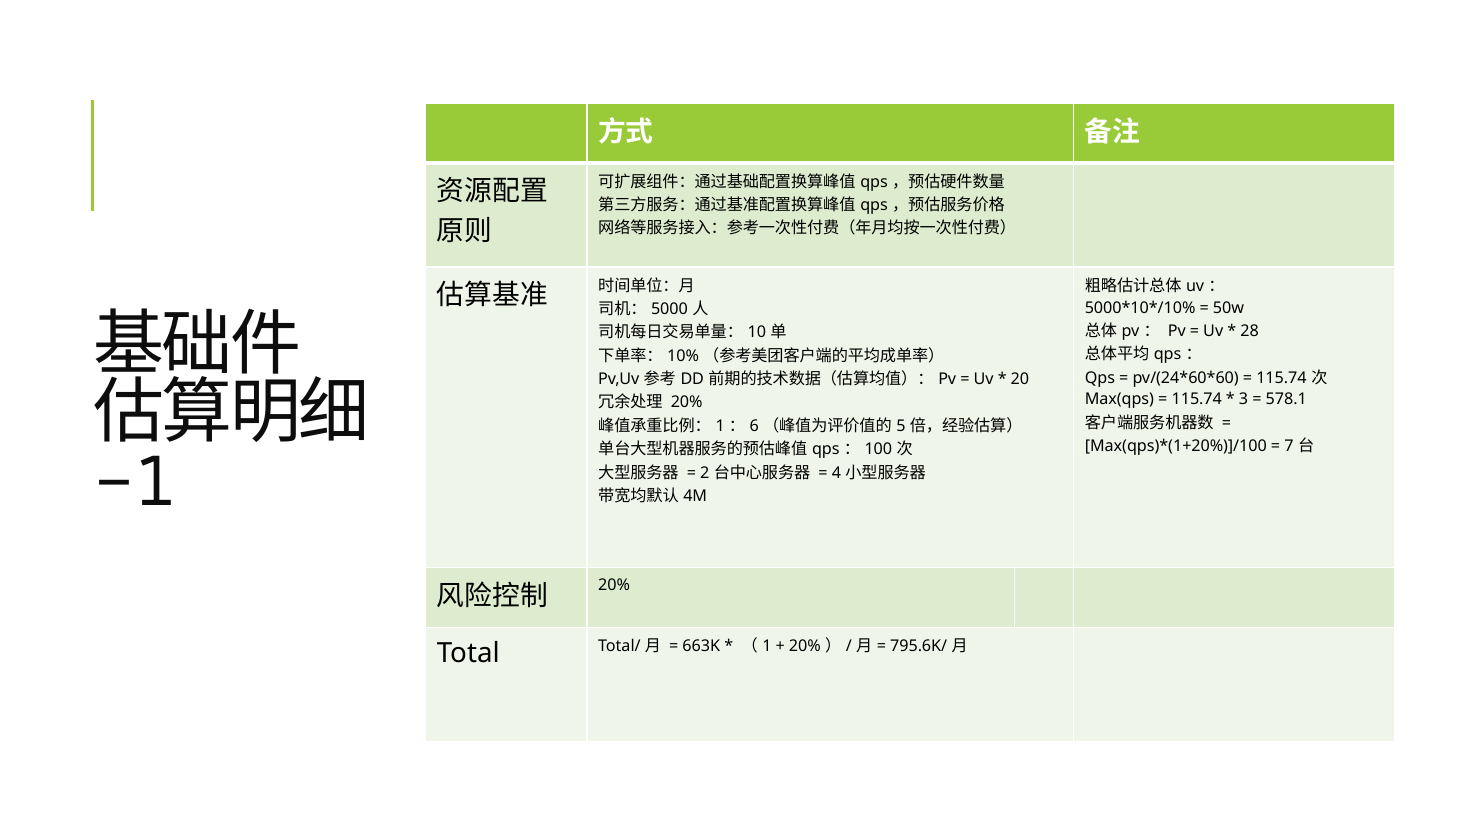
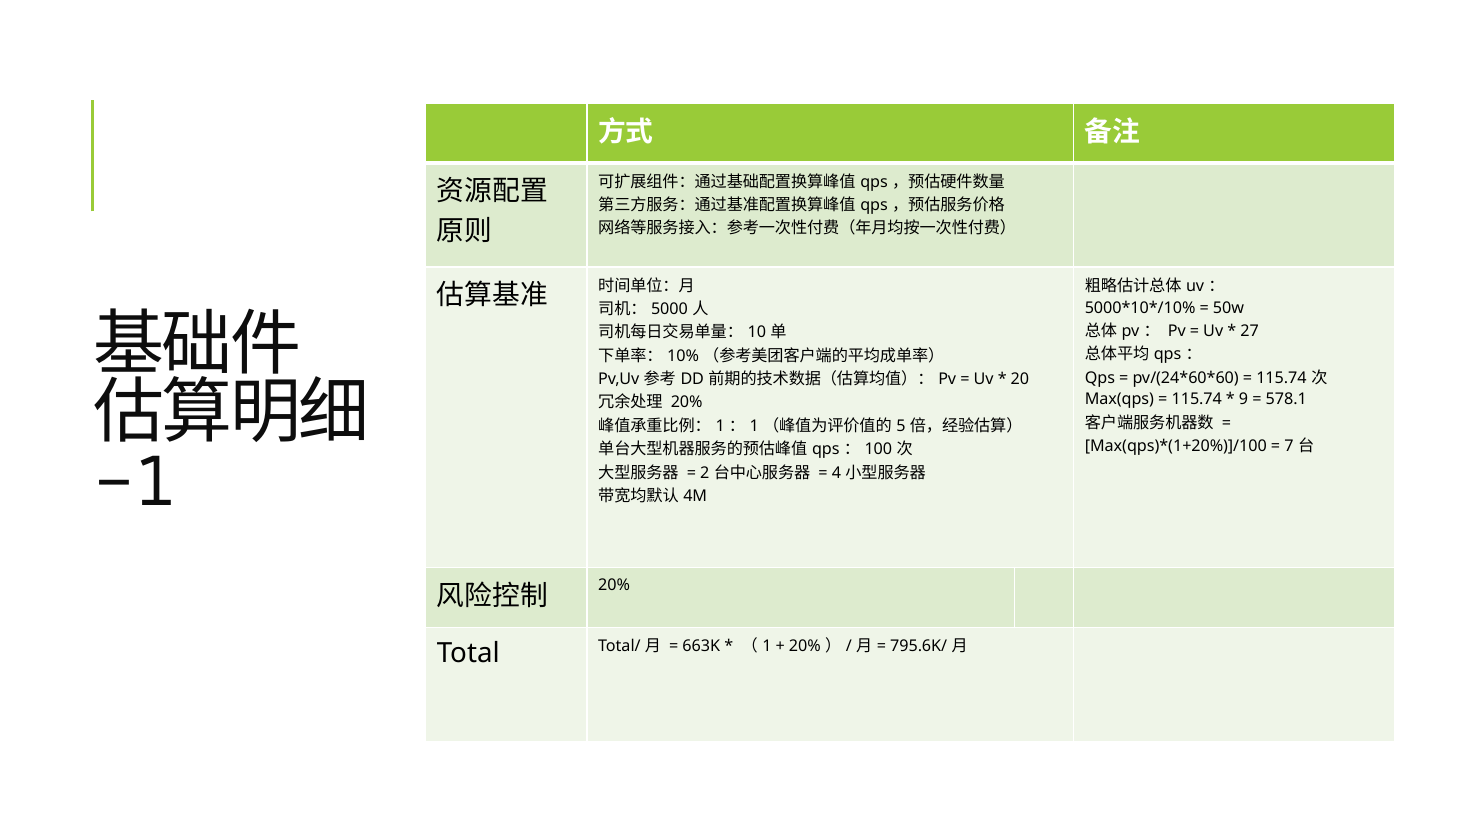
28: 28 -> 27
3: 3 -> 9
6 at (754, 426): 6 -> 1
